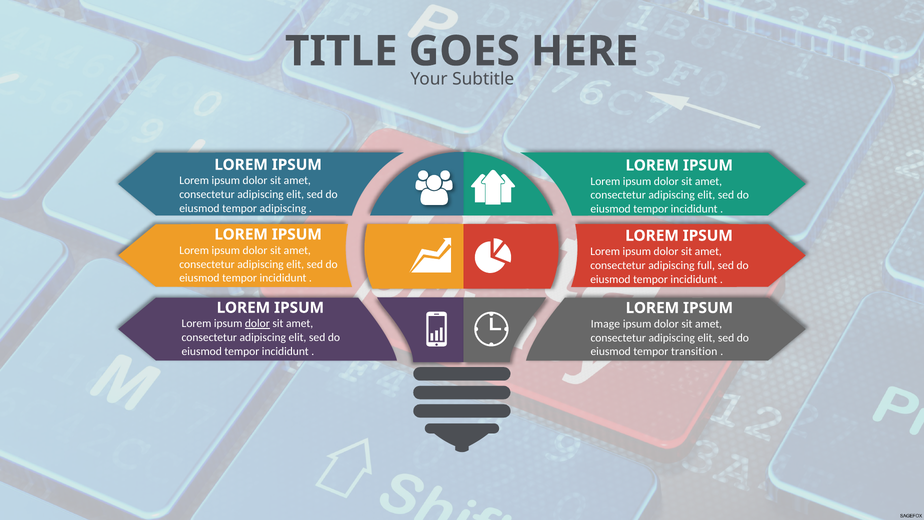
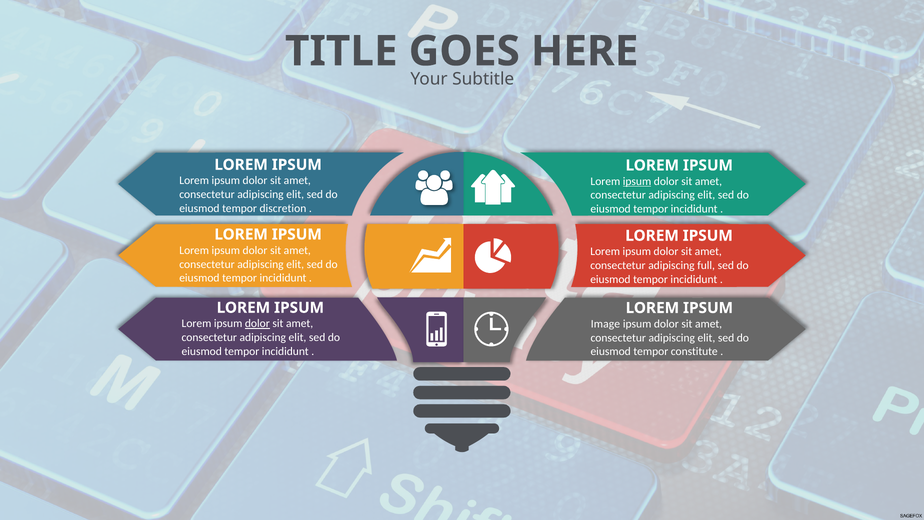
ipsum at (637, 181) underline: none -> present
tempor adipiscing: adipiscing -> discretion
transition: transition -> constitute
